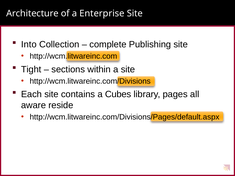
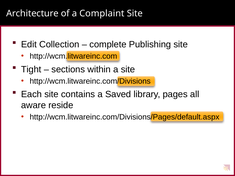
Enterprise: Enterprise -> Complaint
Into: Into -> Edit
Cubes: Cubes -> Saved
